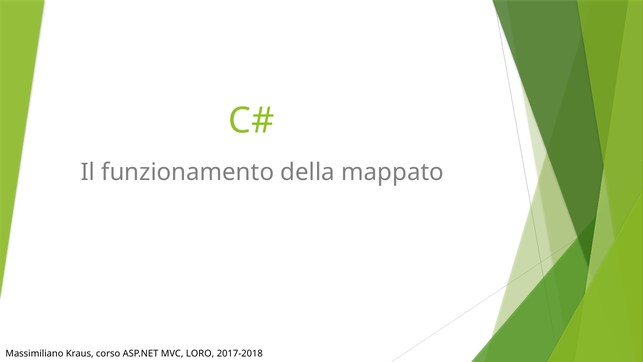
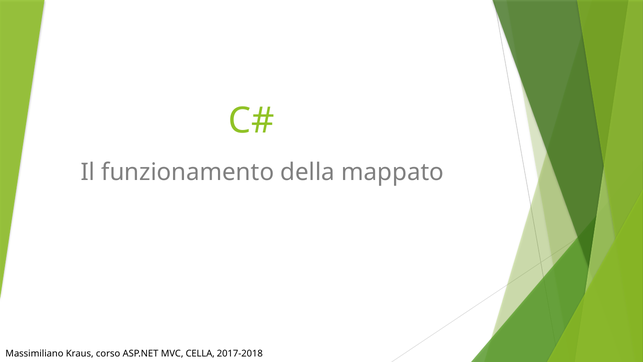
LORO: LORO -> CELLA
